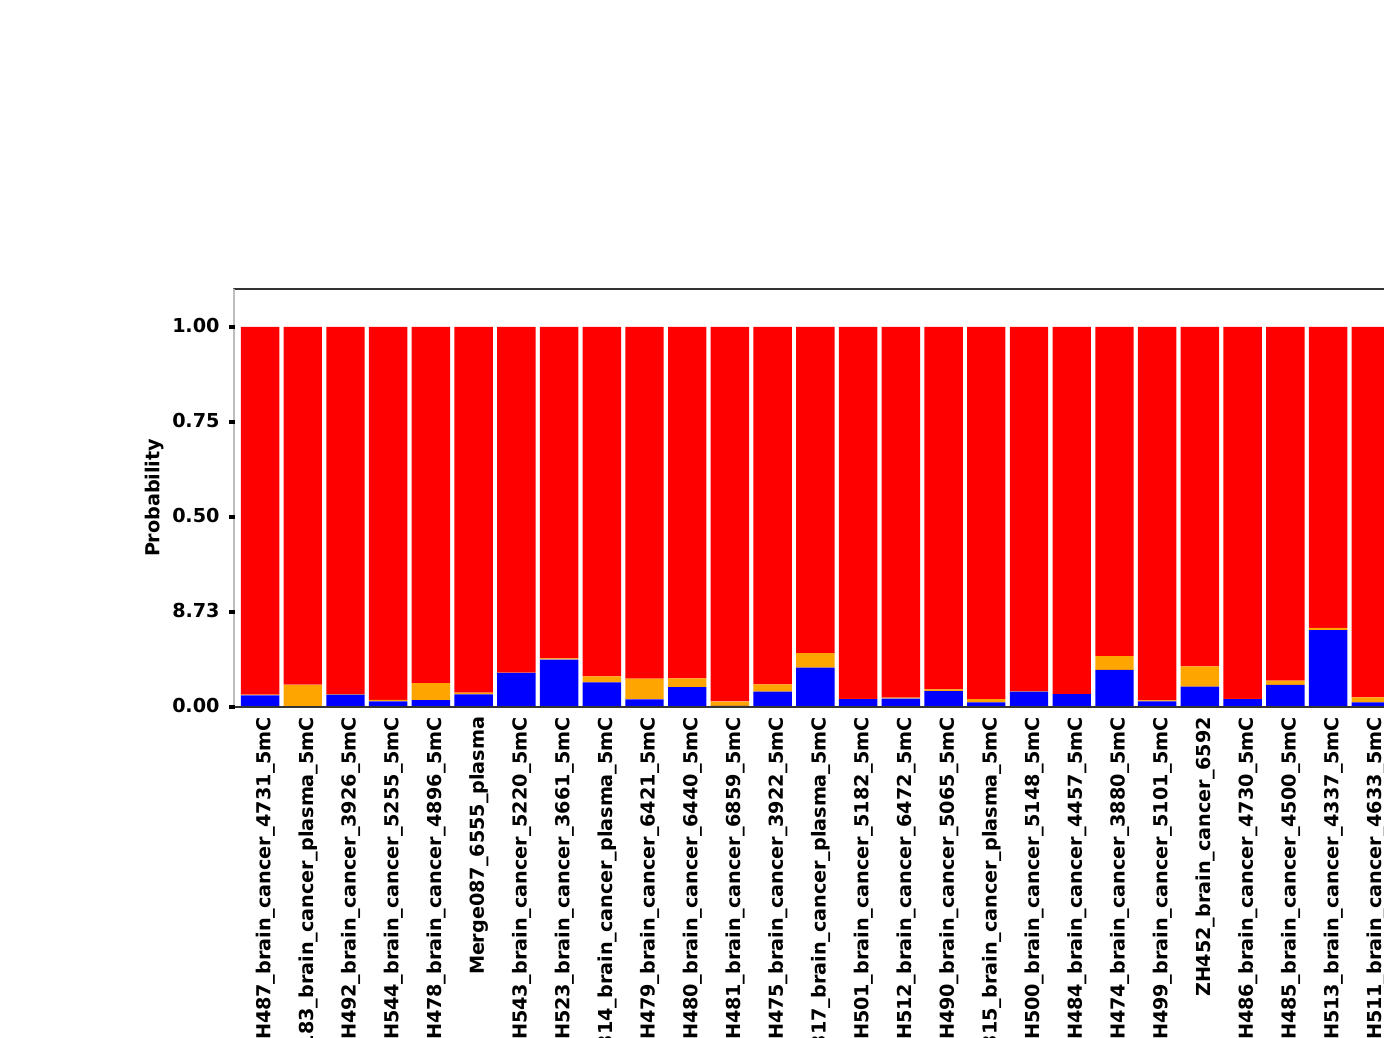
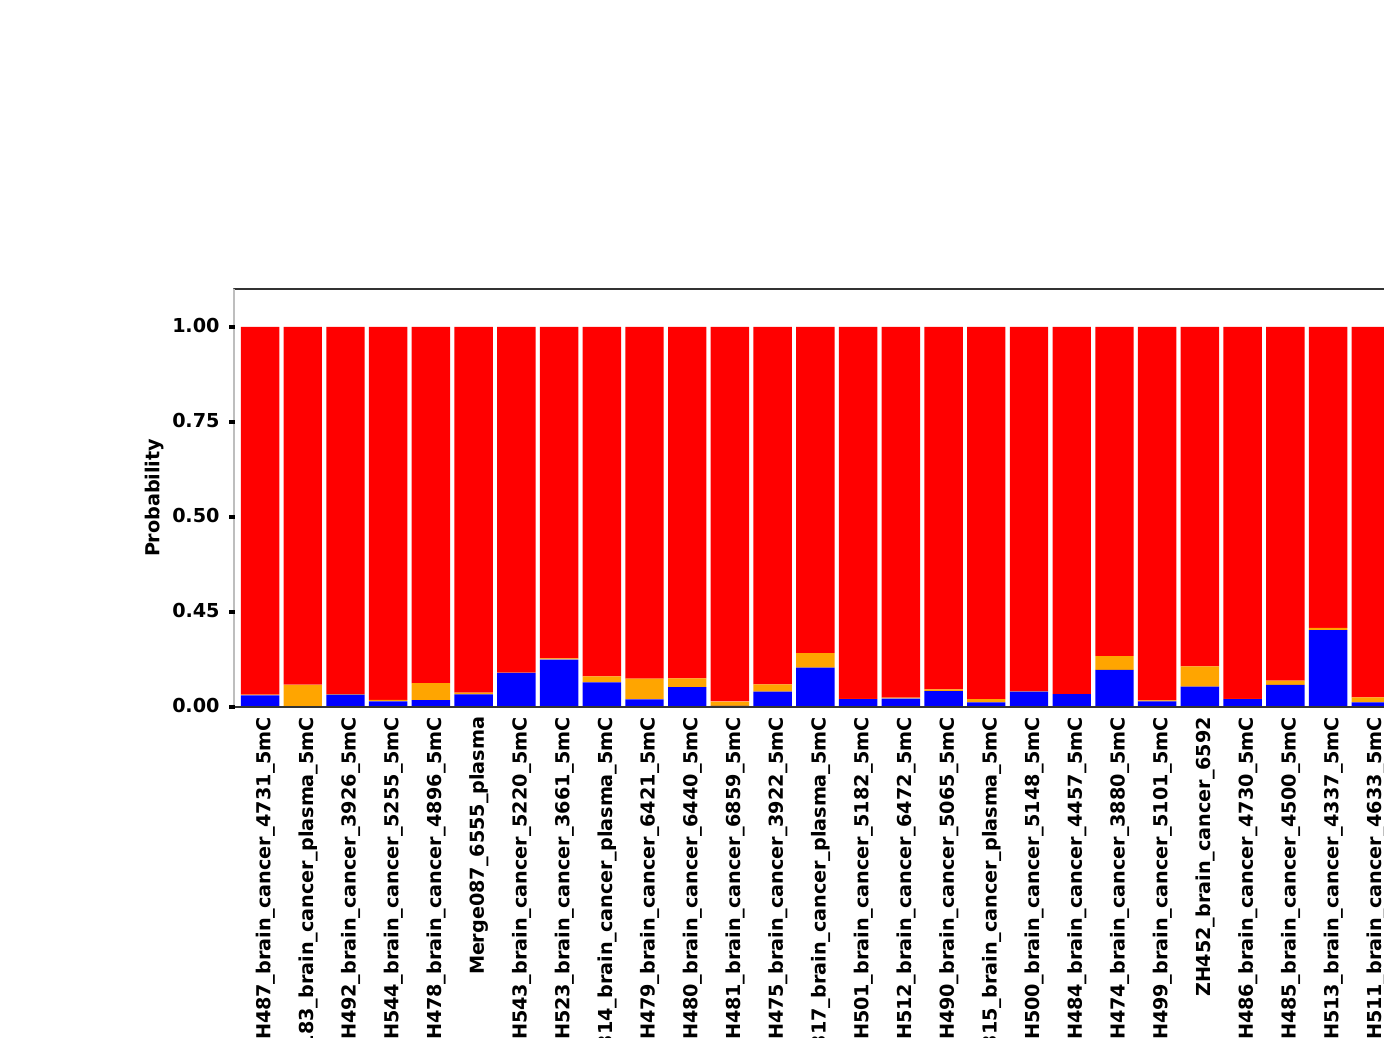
8.73: 8.73 -> 0.45
